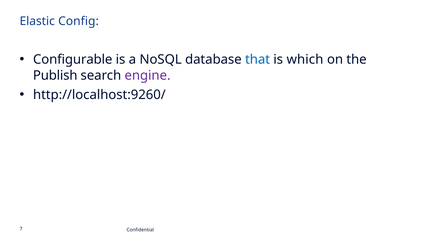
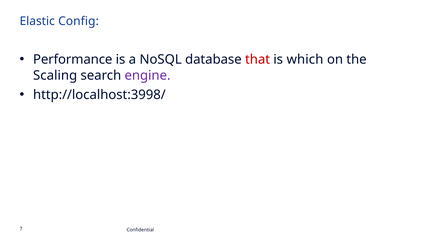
Configurable: Configurable -> Performance
that colour: blue -> red
Publish: Publish -> Scaling
http://localhost:9260/: http://localhost:9260/ -> http://localhost:3998/
